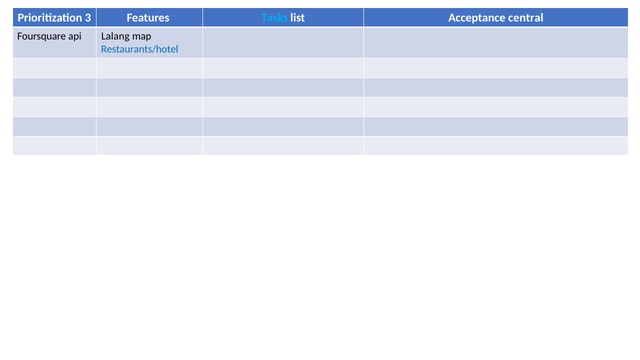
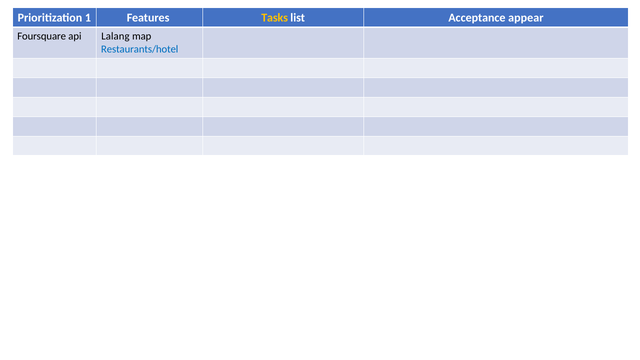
3: 3 -> 1
Tasks colour: light blue -> yellow
central: central -> appear
